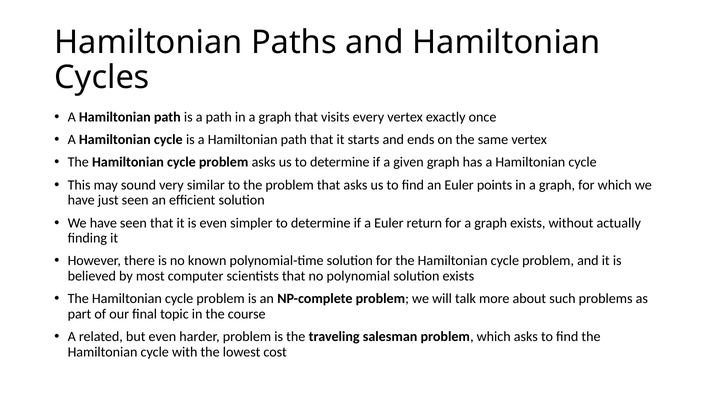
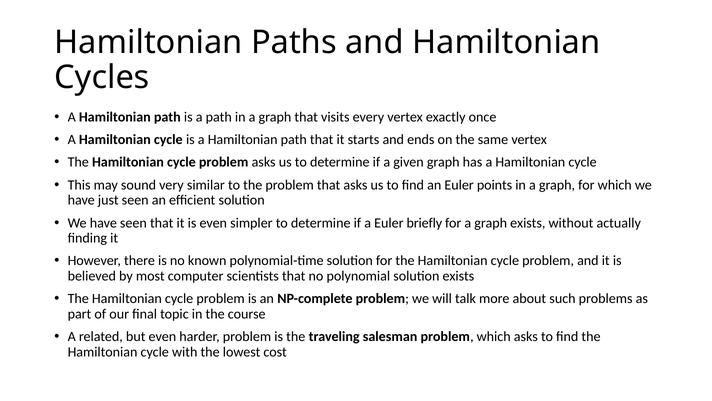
return: return -> briefly
